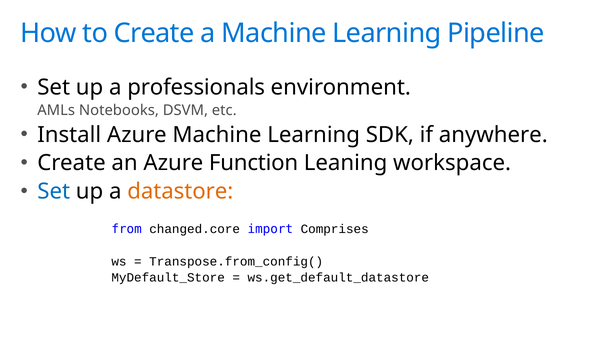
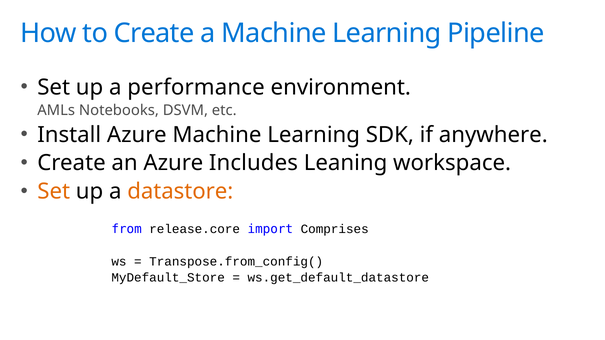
professionals: professionals -> performance
Function: Function -> Includes
Set at (54, 192) colour: blue -> orange
changed.core: changed.core -> release.core
